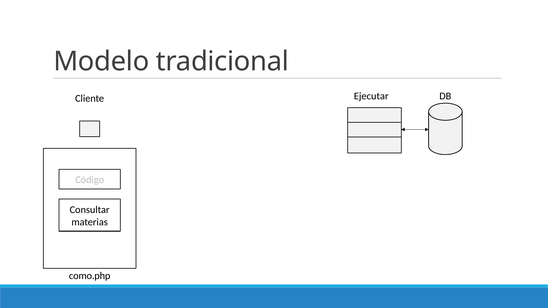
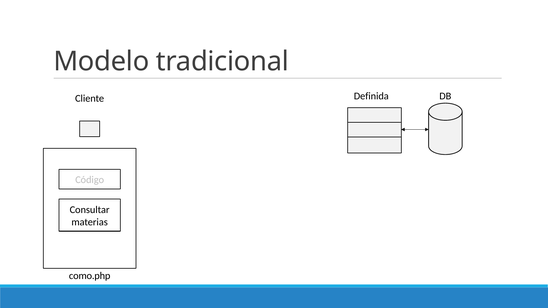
Ejecutar: Ejecutar -> Definida
